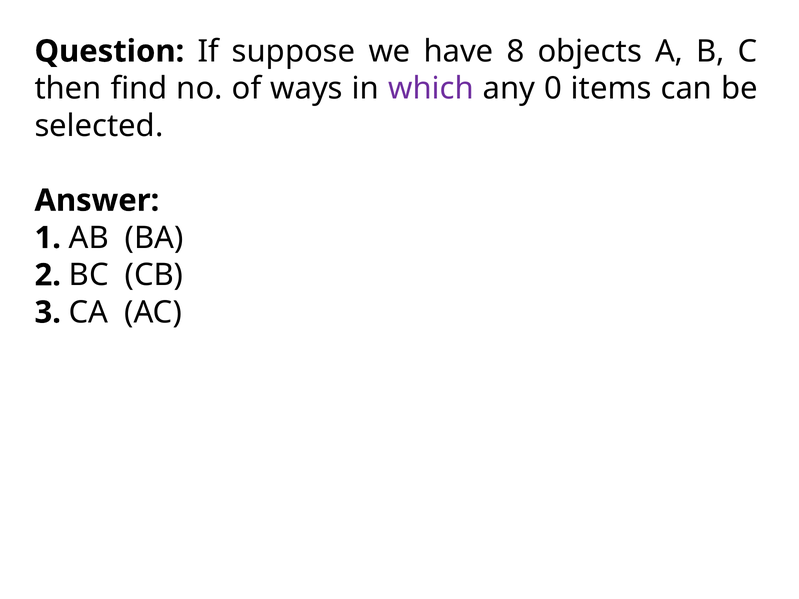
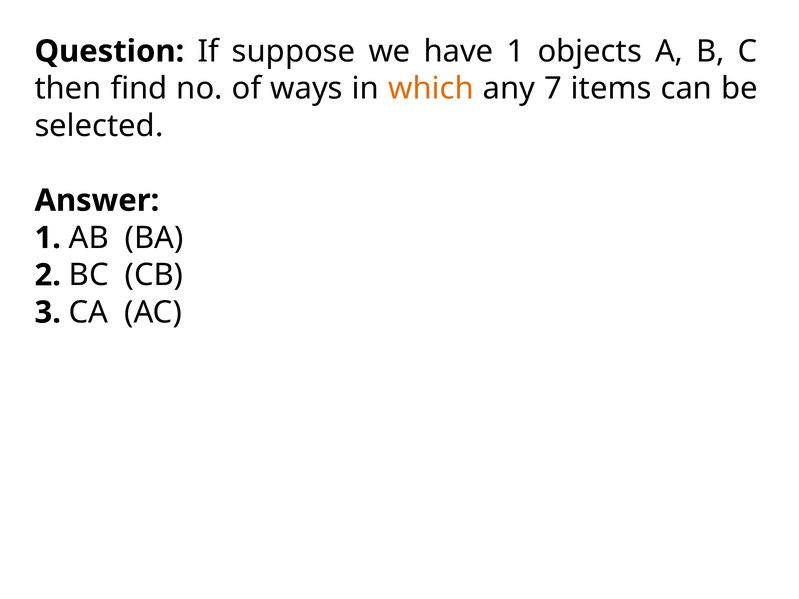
have 8: 8 -> 1
which colour: purple -> orange
0: 0 -> 7
